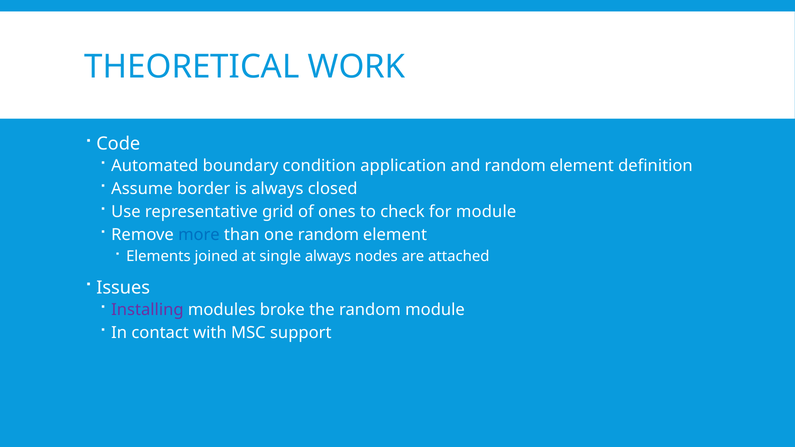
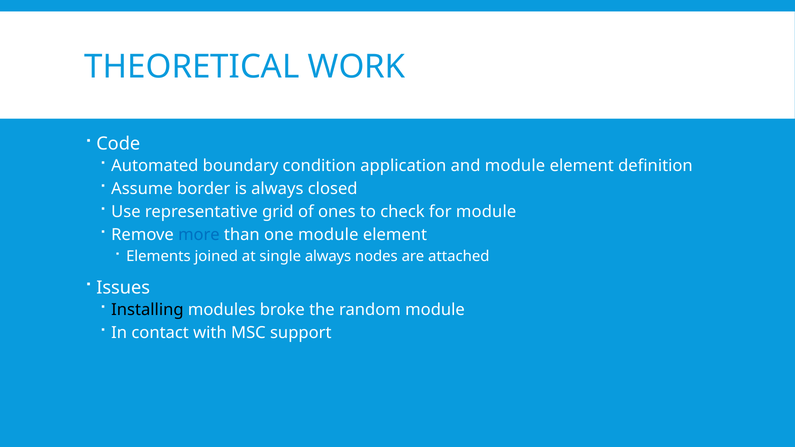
and random: random -> module
one random: random -> module
Installing colour: purple -> black
